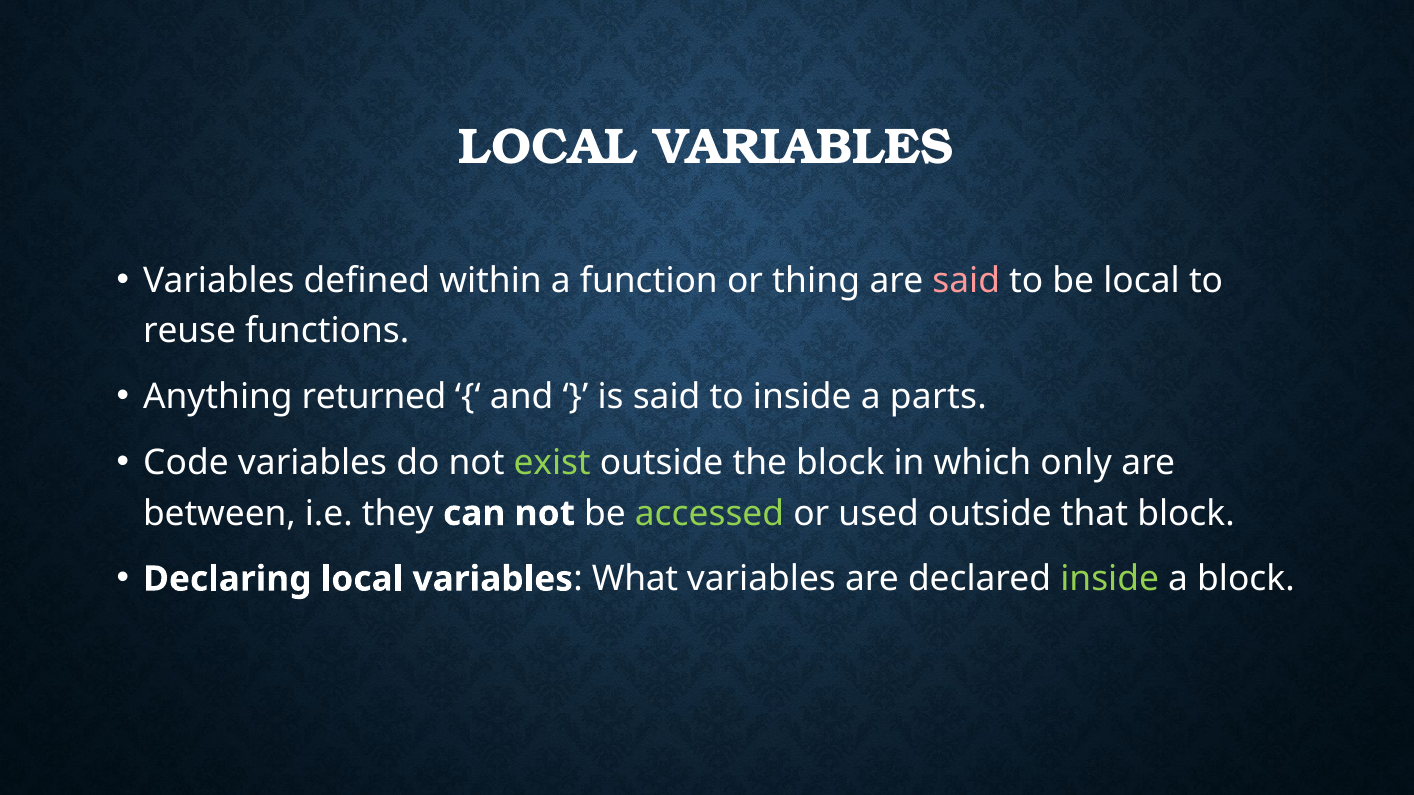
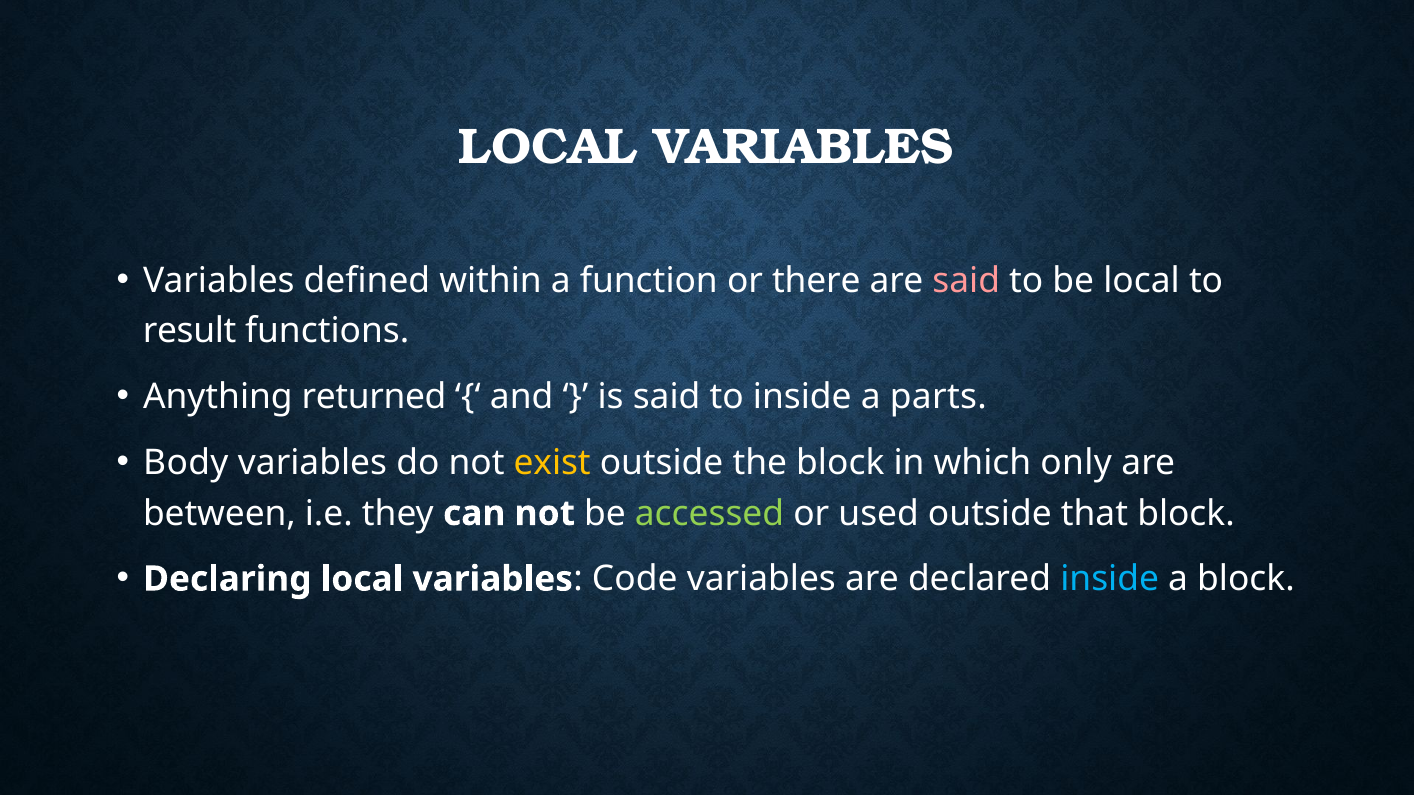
thing: thing -> there
reuse: reuse -> result
Code: Code -> Body
exist colour: light green -> yellow
What: What -> Code
inside at (1110, 579) colour: light green -> light blue
